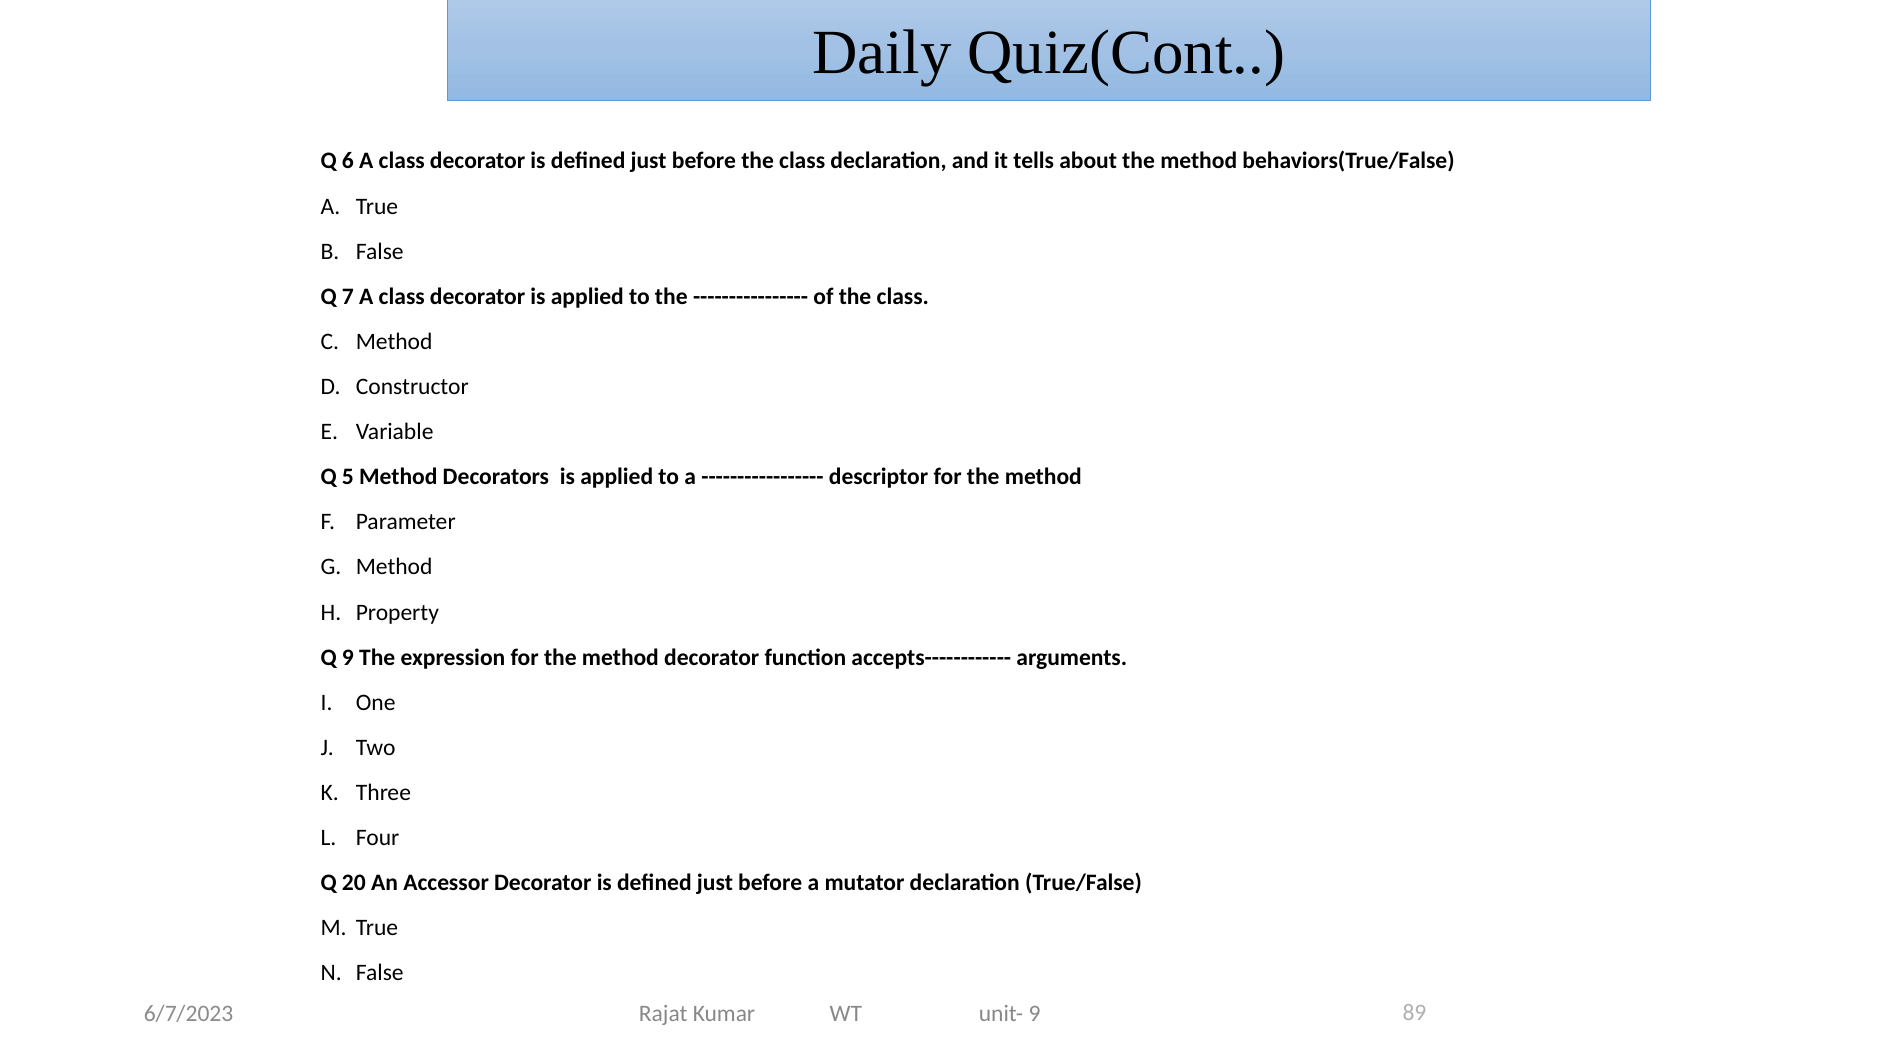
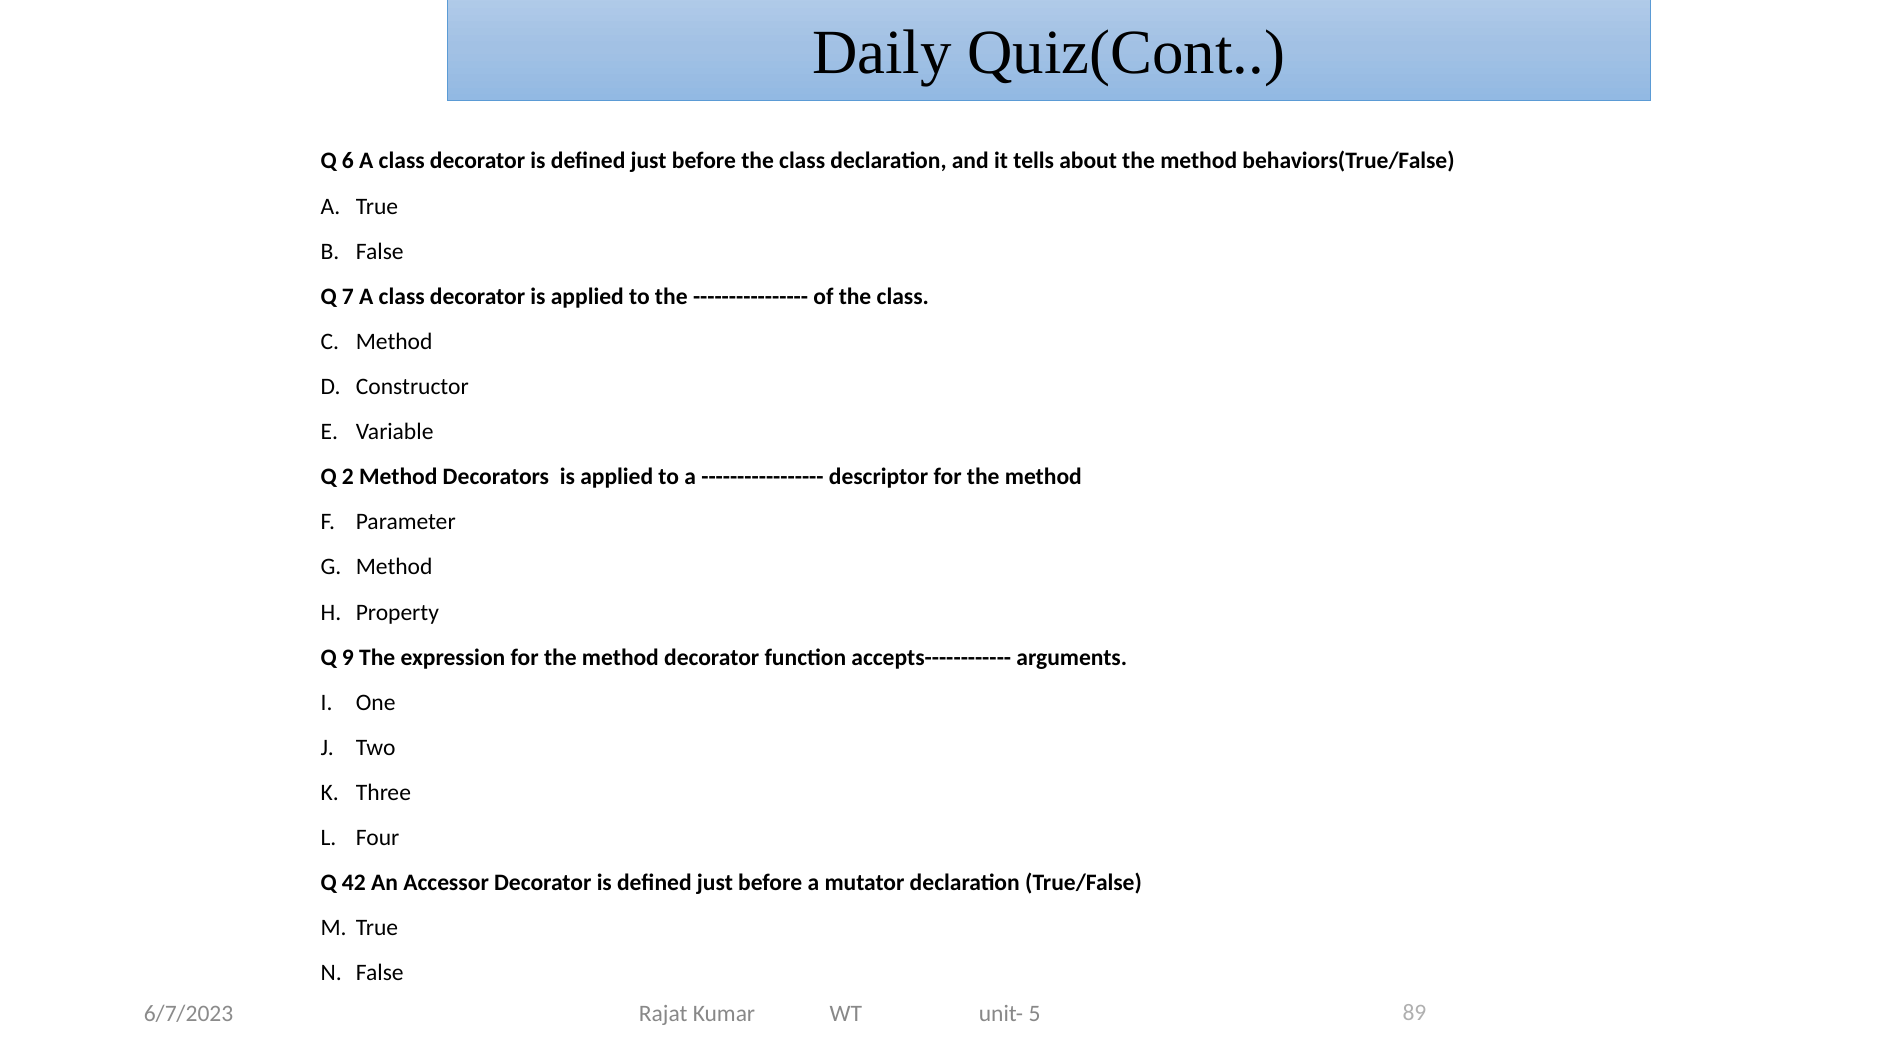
5: 5 -> 2
20: 20 -> 42
unit- 9: 9 -> 5
